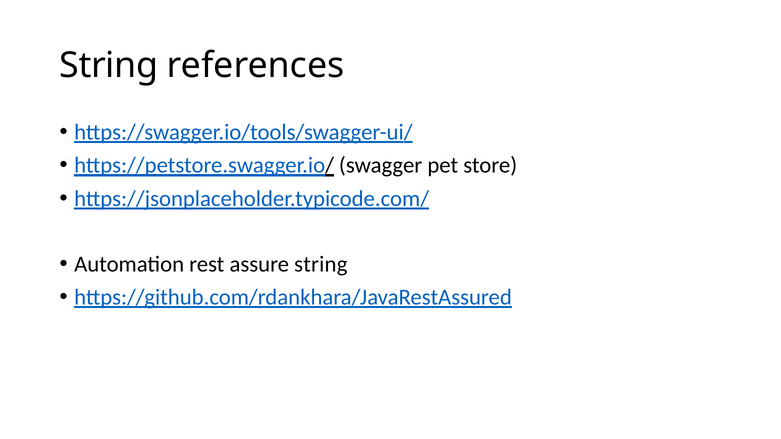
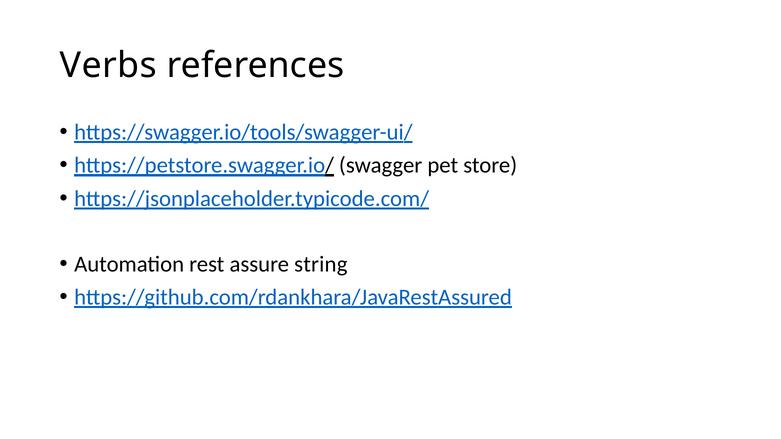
String at (109, 66): String -> Verbs
